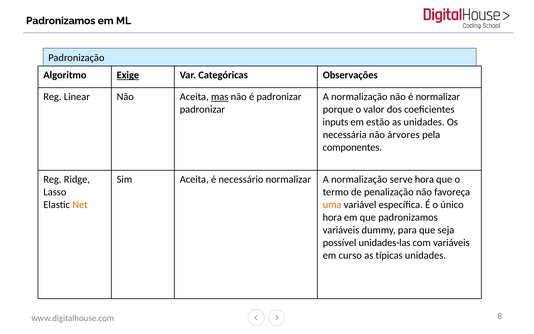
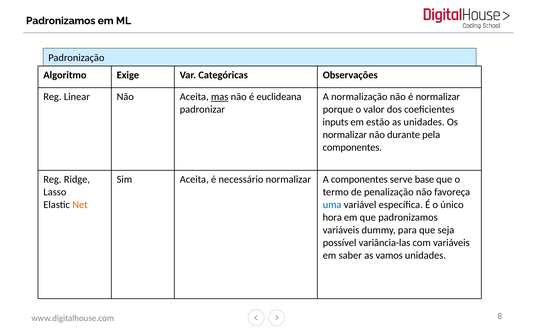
Exige underline: present -> none
é padronizar: padronizar -> euclideana
necessária at (345, 135): necessária -> normalizar
árvores: árvores -> durante
normalização at (359, 179): normalização -> componentes
serve hora: hora -> base
uma colour: orange -> blue
unidades-las: unidades-las -> variância-las
curso: curso -> saber
típicas: típicas -> vamos
